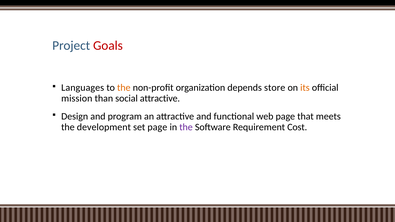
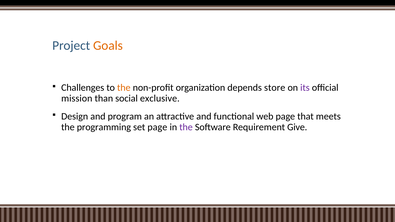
Goals colour: red -> orange
Languages: Languages -> Challenges
its colour: orange -> purple
social attractive: attractive -> exclusive
development: development -> programming
Cost: Cost -> Give
